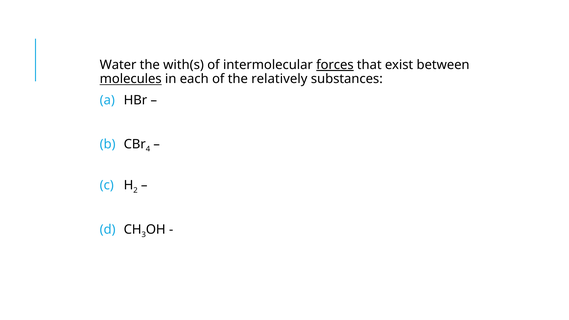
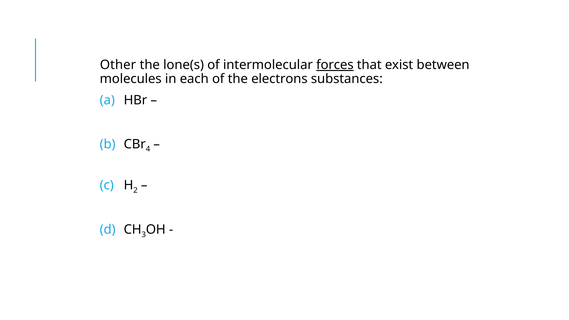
Water: Water -> Other
with(s: with(s -> lone(s
molecules underline: present -> none
relatively: relatively -> electrons
